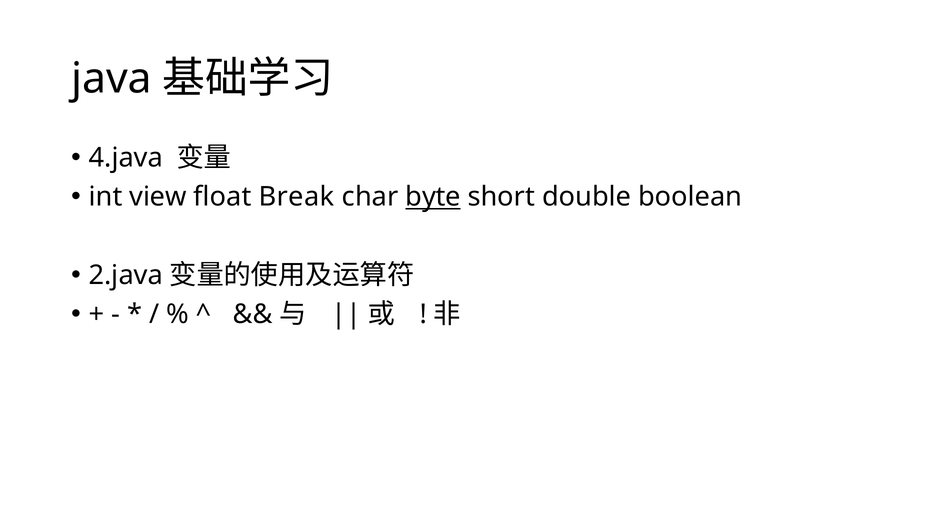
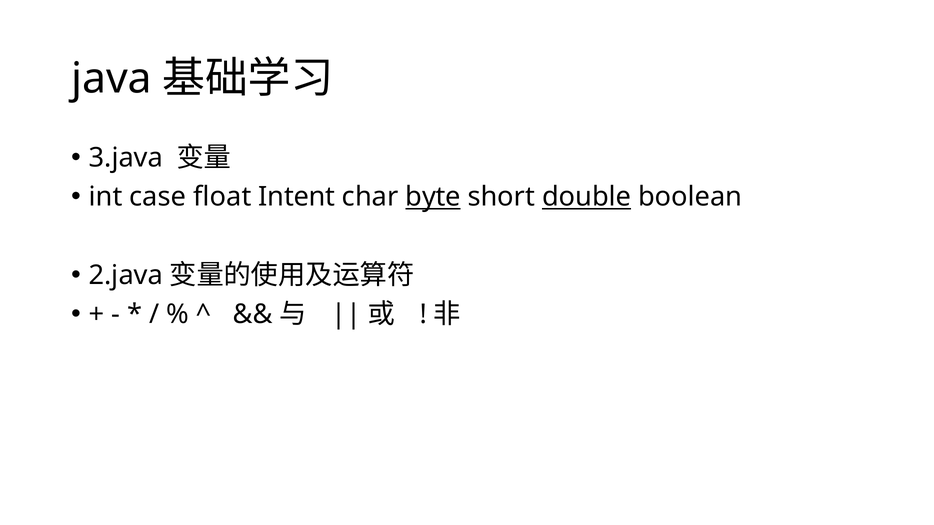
4.java: 4.java -> 3.java
view: view -> case
Break: Break -> Intent
double underline: none -> present
